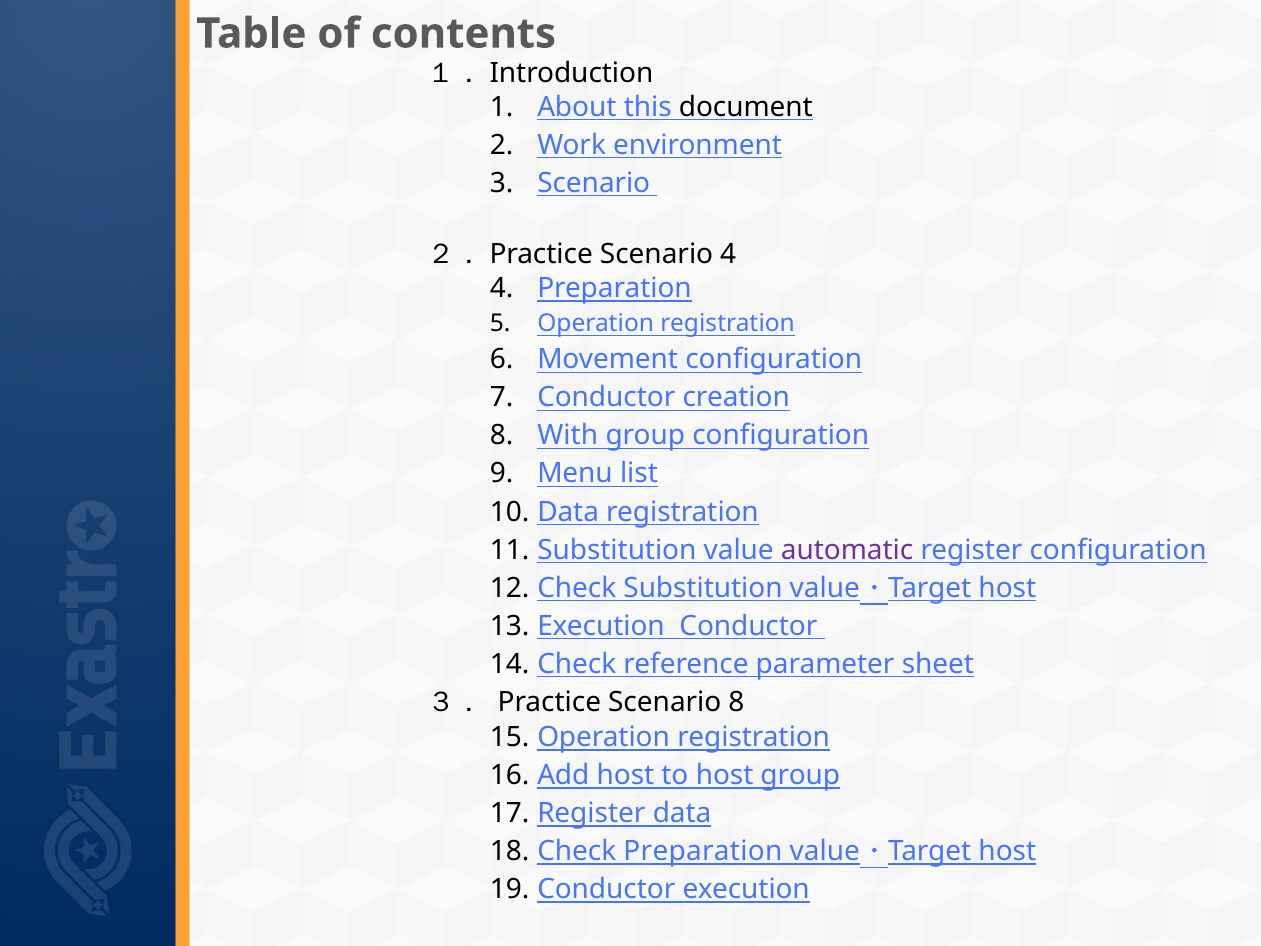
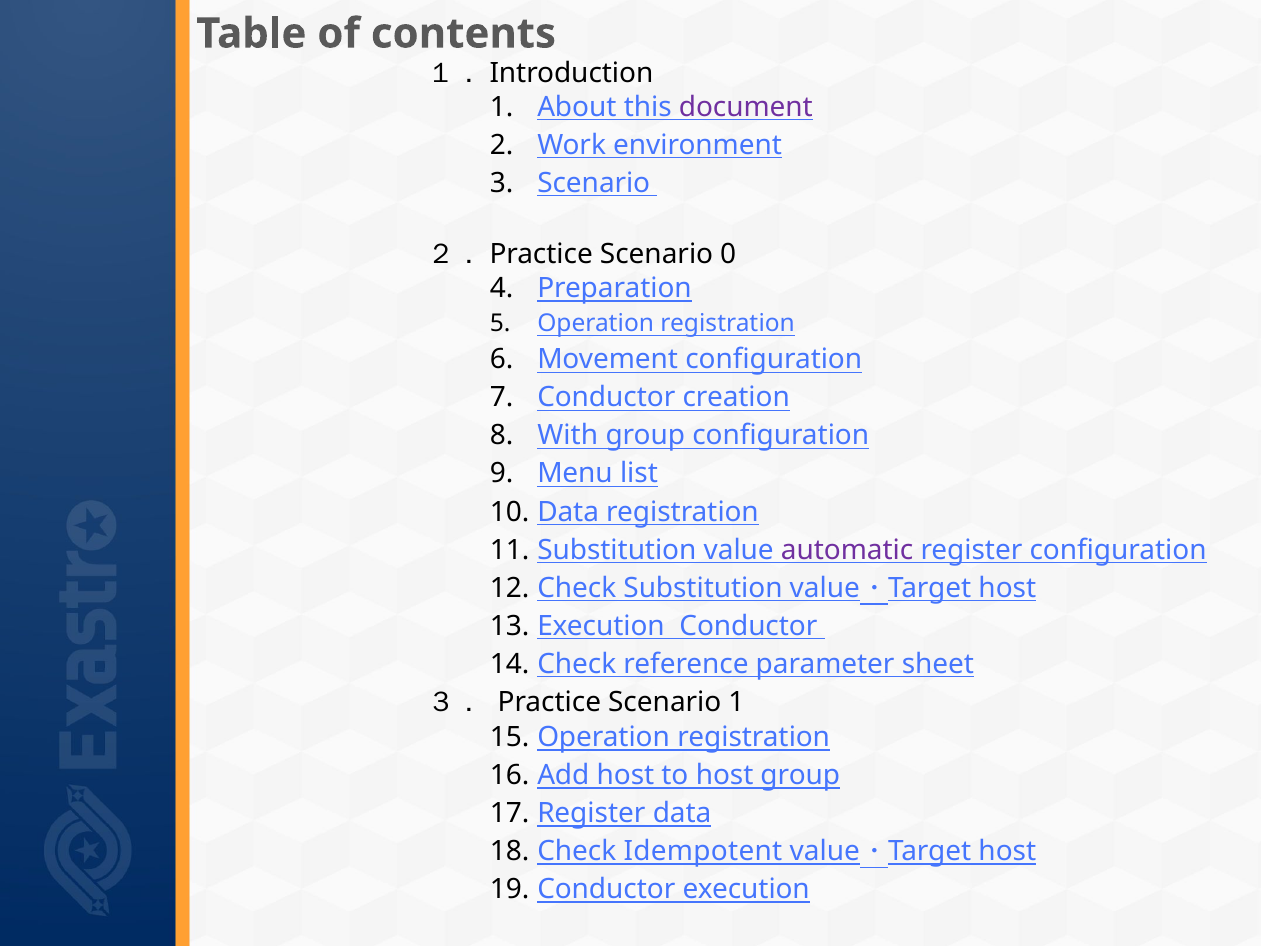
document colour: black -> purple
Scenario 4: 4 -> 0
Scenario 8: 8 -> 1
Check Preparation: Preparation -> Idempotent
